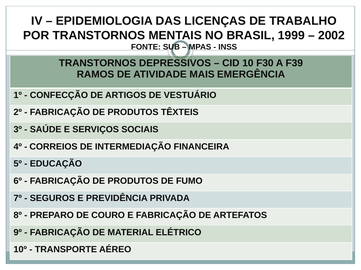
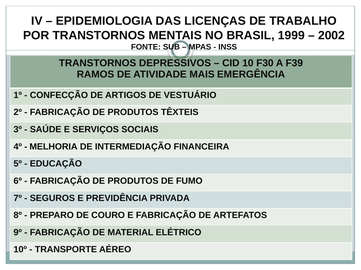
CORREIOS: CORREIOS -> MELHORIA
